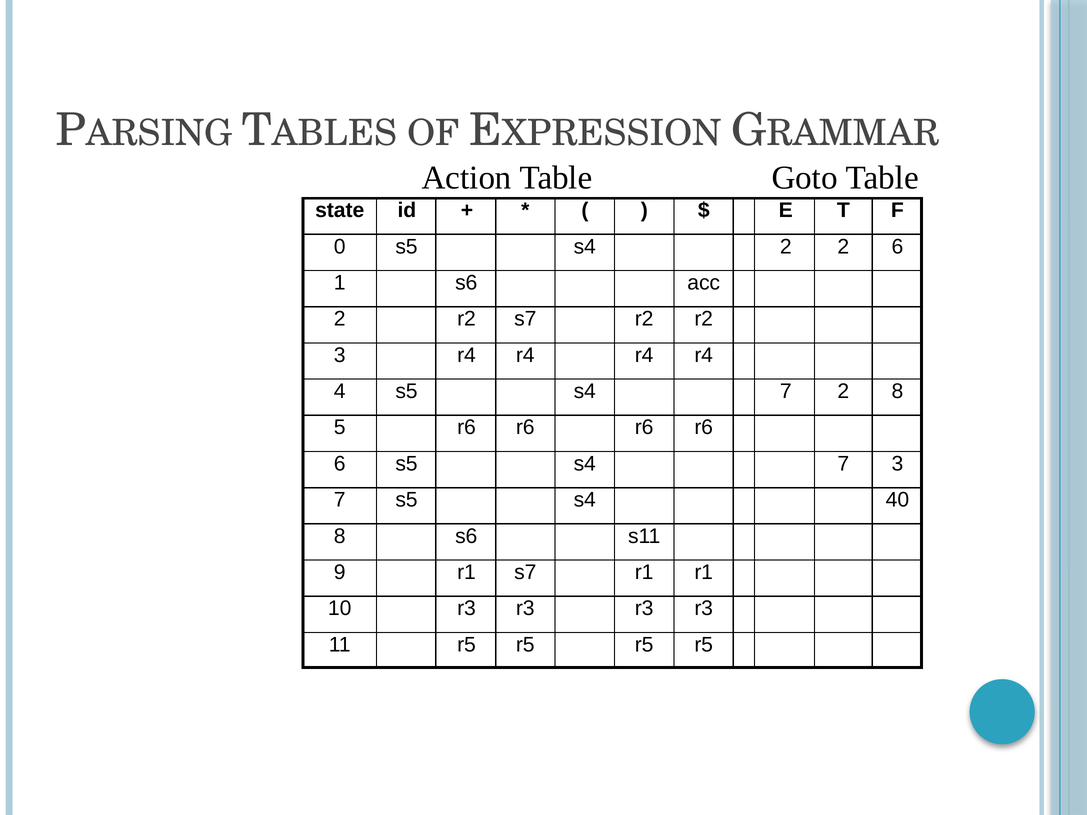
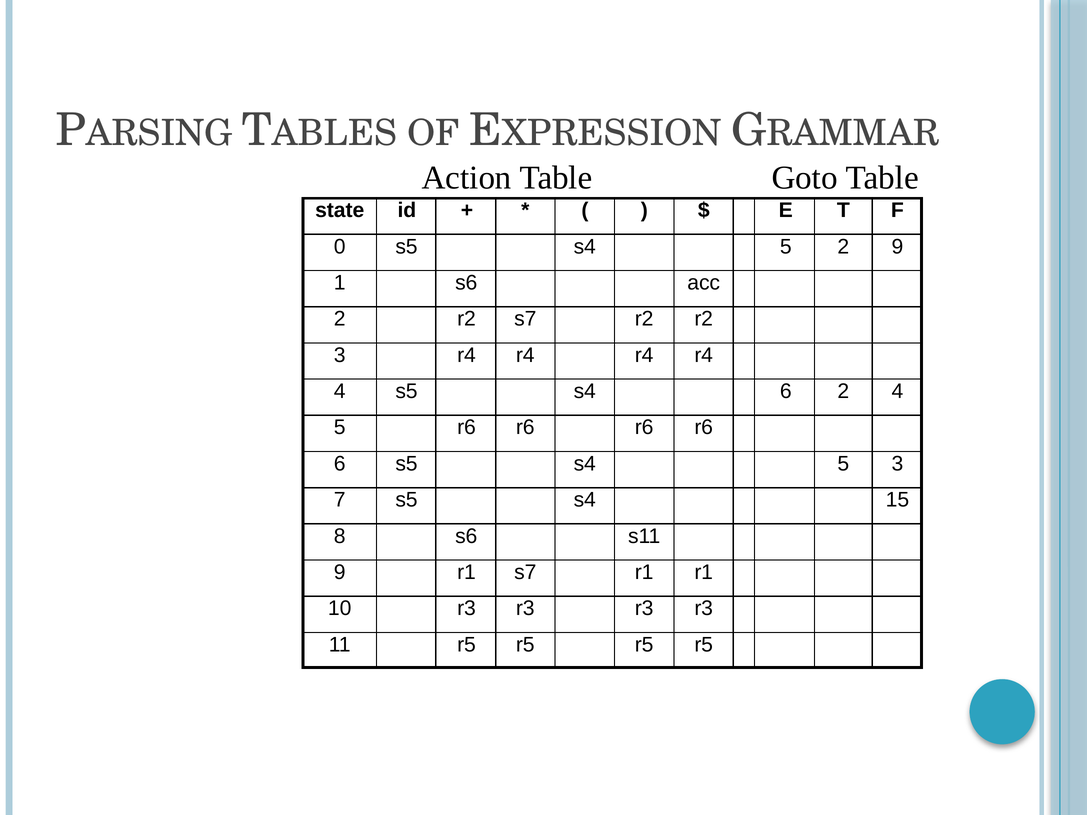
0 s5 s4 2: 2 -> 5
2 6: 6 -> 9
4 s5 s4 7: 7 -> 6
2 8: 8 -> 4
6 s5 s4 7: 7 -> 5
40: 40 -> 15
